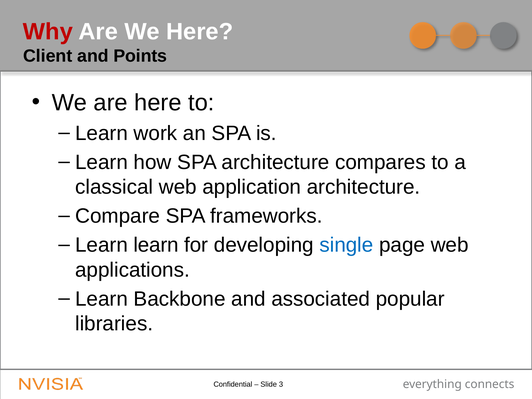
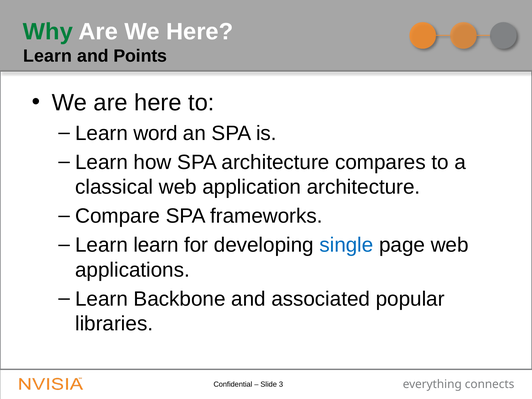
Why colour: red -> green
Client at (48, 56): Client -> Learn
work: work -> word
